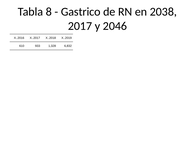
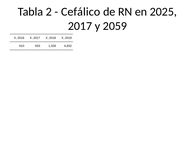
8: 8 -> 2
Gastrico: Gastrico -> Cefálico
2038: 2038 -> 2025
2046: 2046 -> 2059
